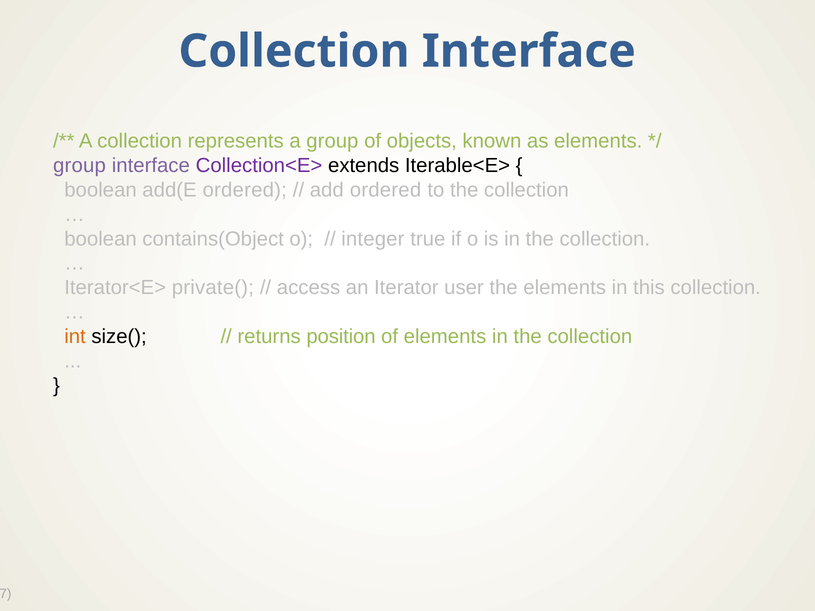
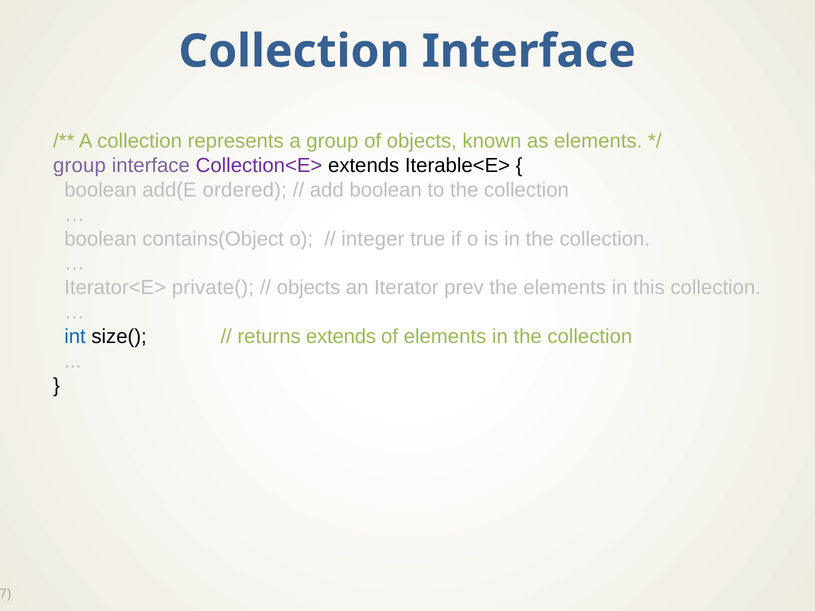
add ordered: ordered -> boolean
access at (309, 288): access -> objects
user: user -> prev
int colour: orange -> blue
returns position: position -> extends
